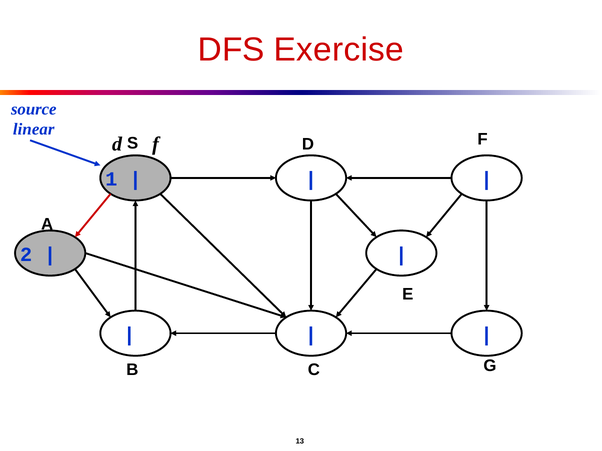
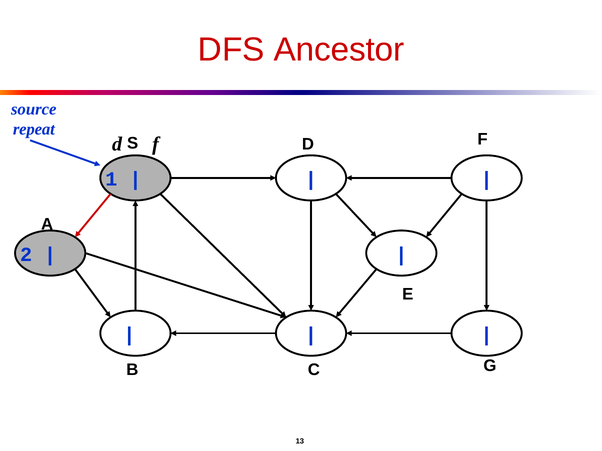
Exercise: Exercise -> Ancestor
linear: linear -> repeat
